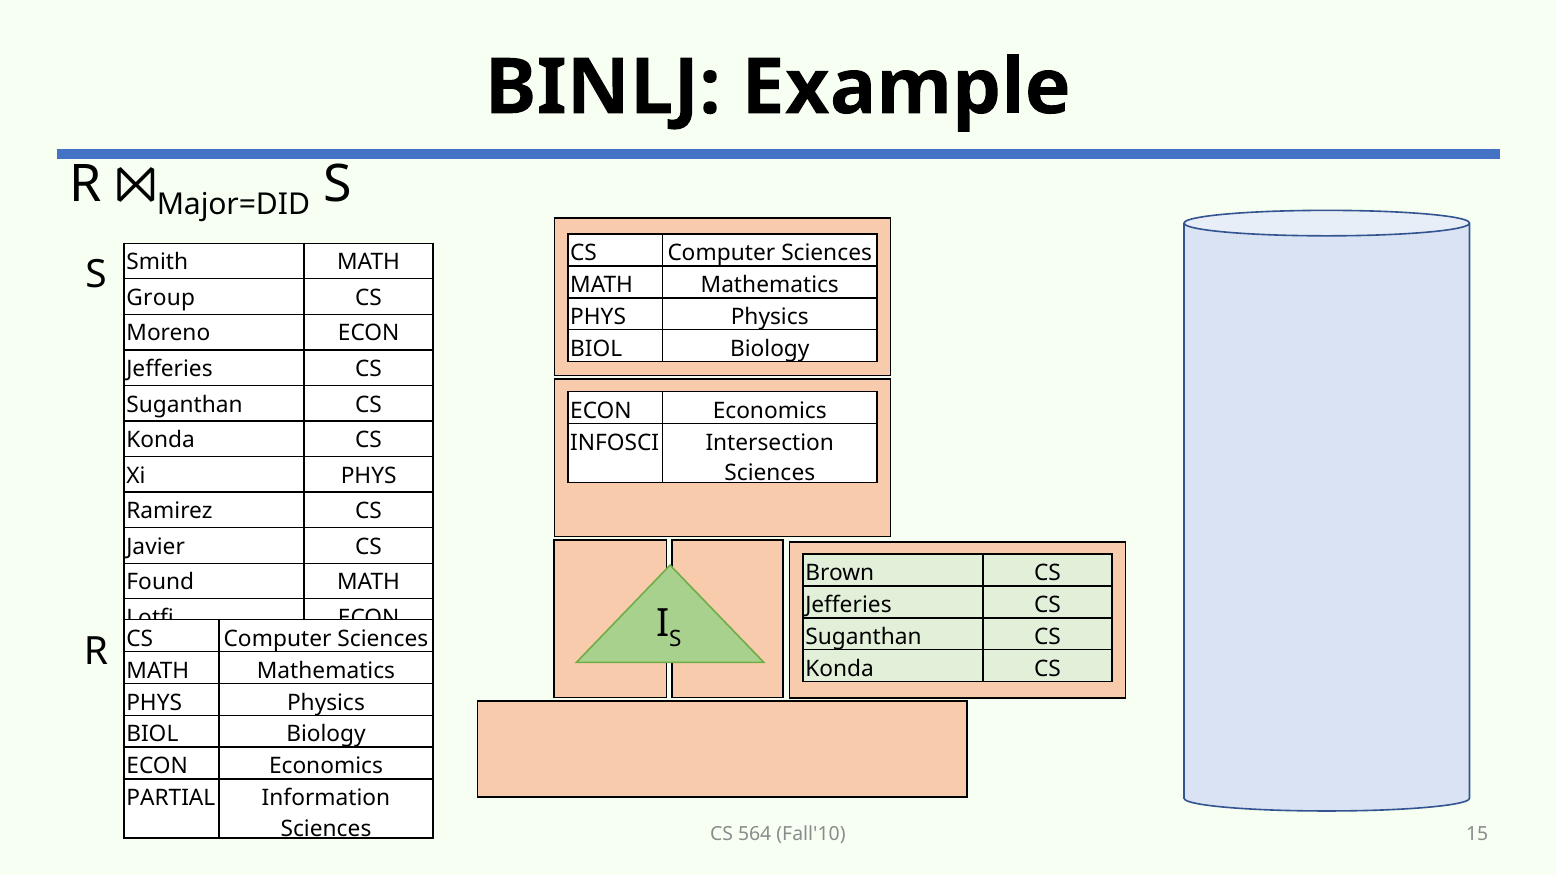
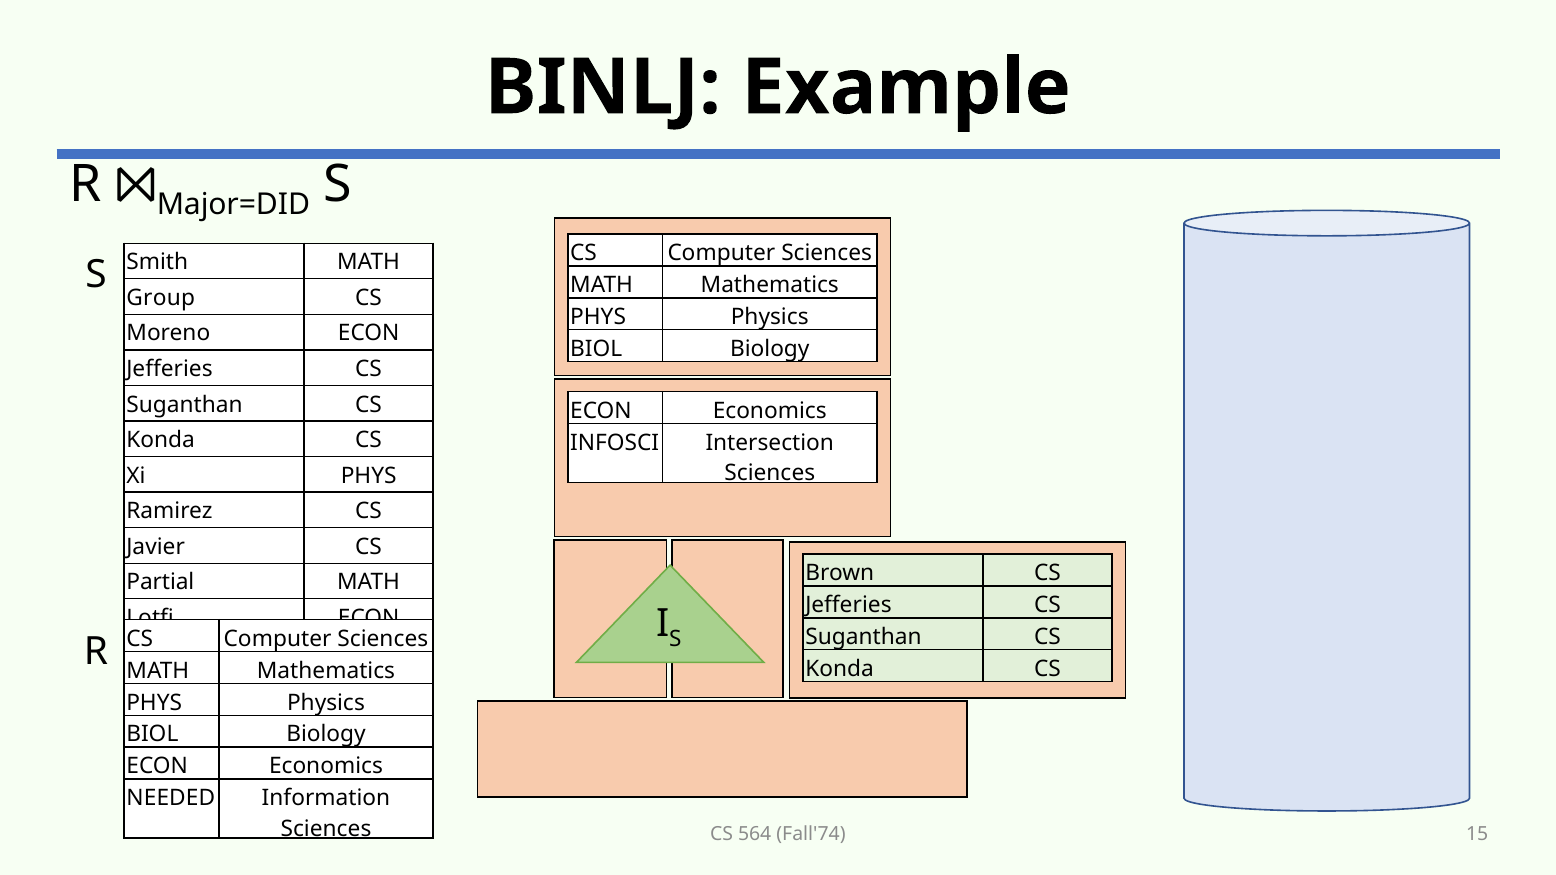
Found: Found -> Partial
PARTIAL: PARTIAL -> NEEDED
Fall'10: Fall'10 -> Fall'74
